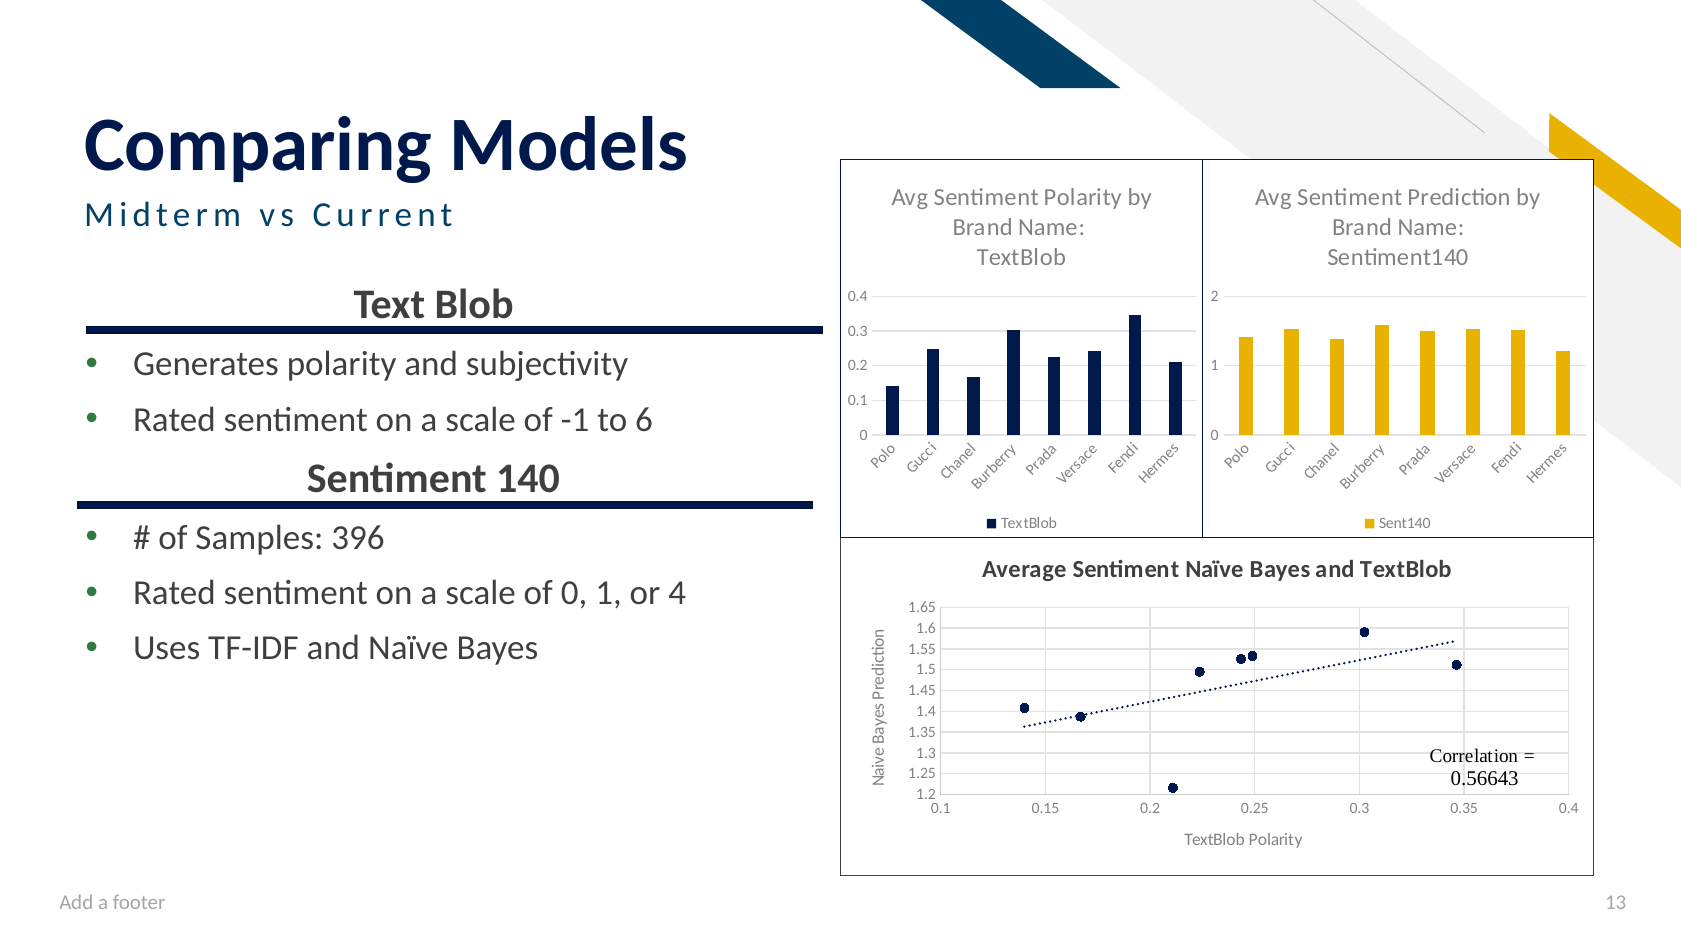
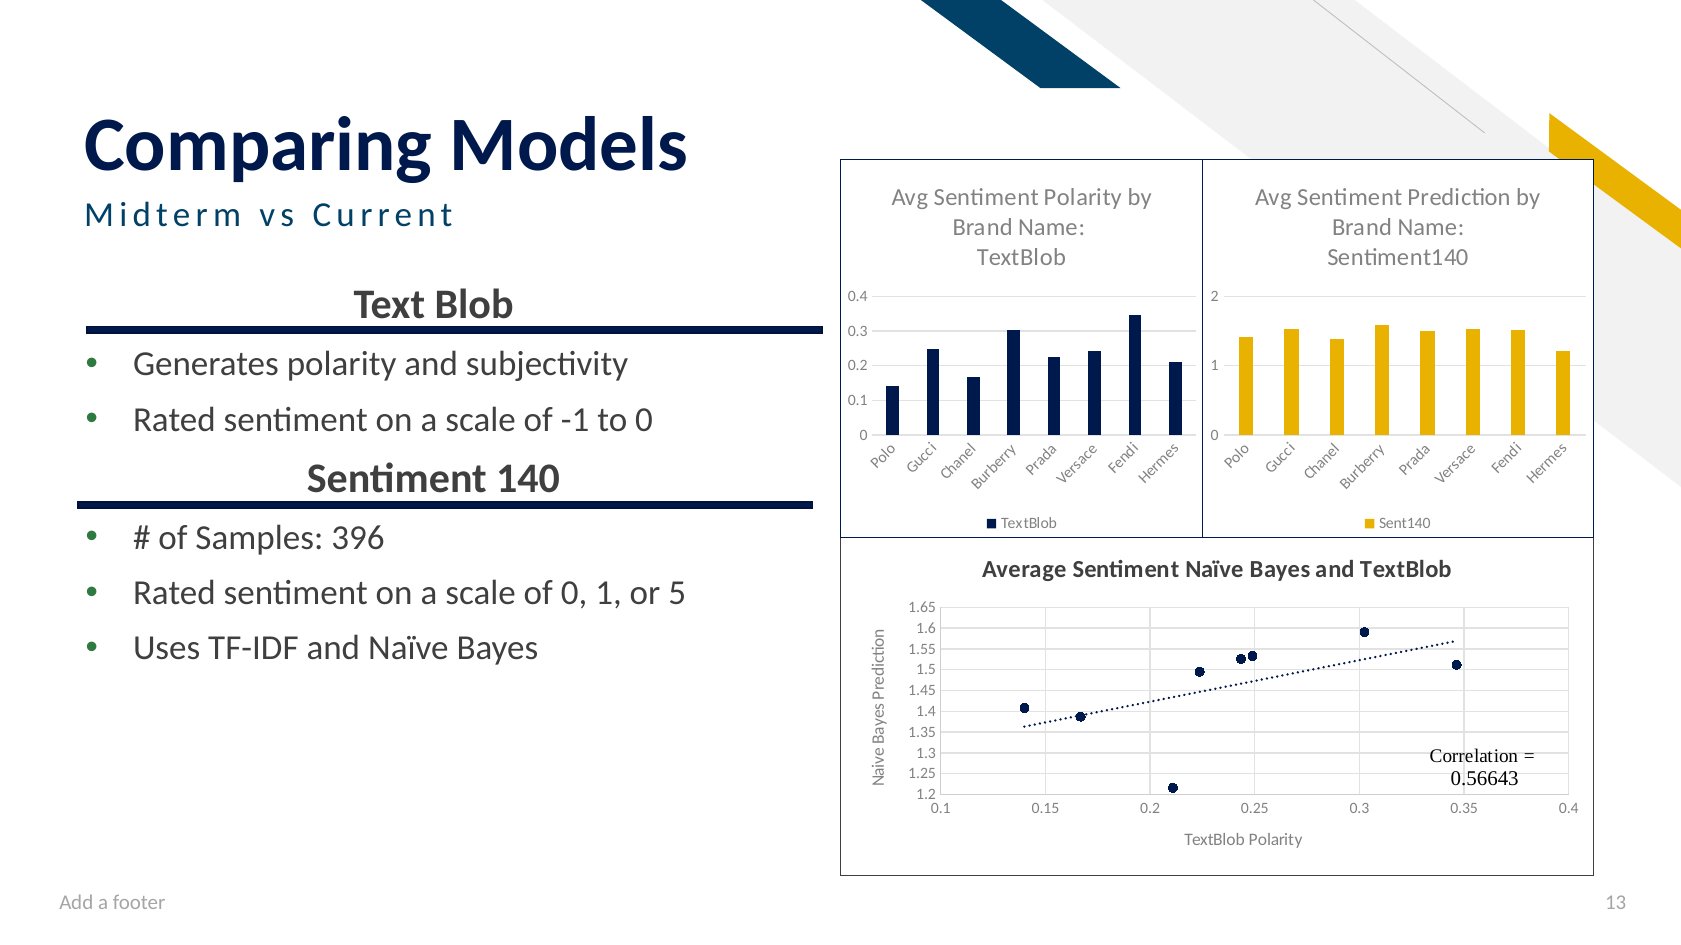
to 6: 6 -> 0
4: 4 -> 5
